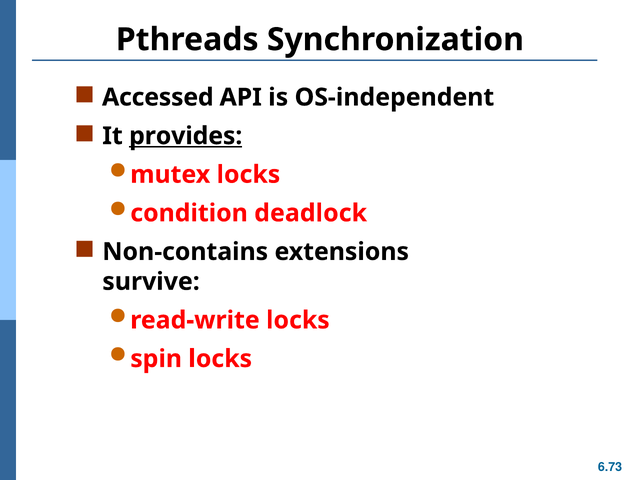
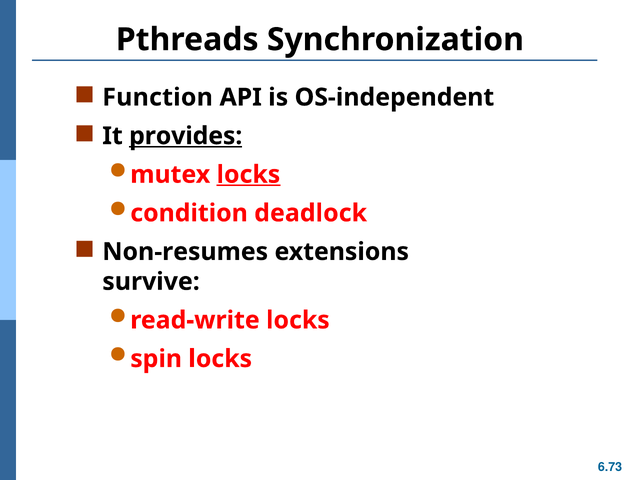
Accessed: Accessed -> Function
locks at (248, 175) underline: none -> present
Non-contains: Non-contains -> Non-resumes
